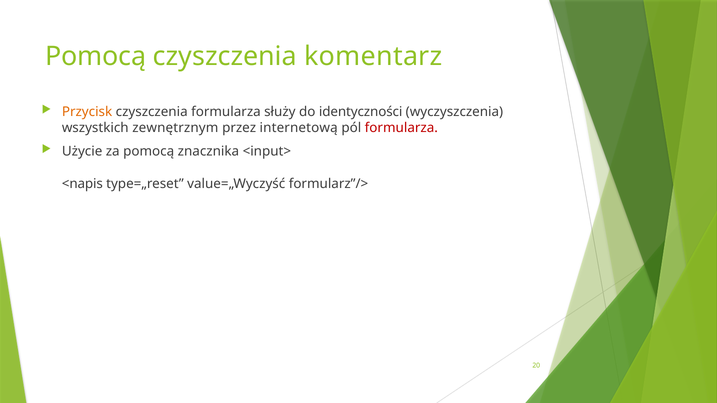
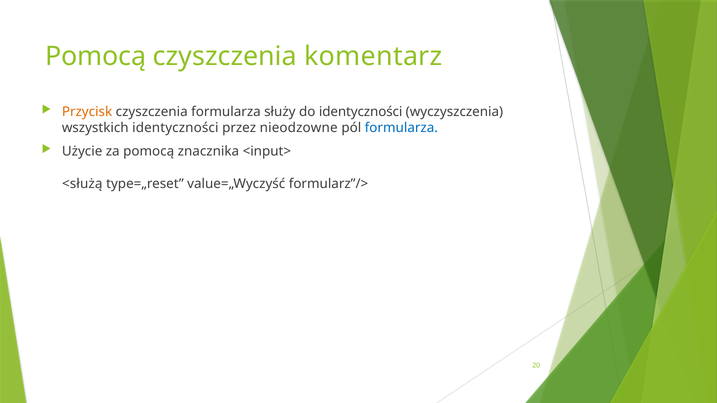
wszystkich zewnętrznym: zewnętrznym -> identyczności
internetową: internetową -> nieodzowne
formularza at (401, 128) colour: red -> blue
<napis: <napis -> <służą
